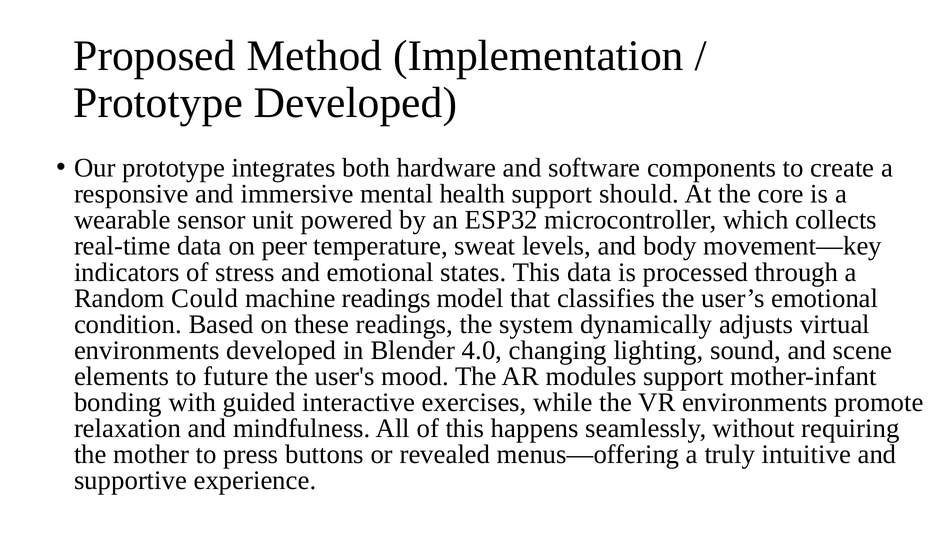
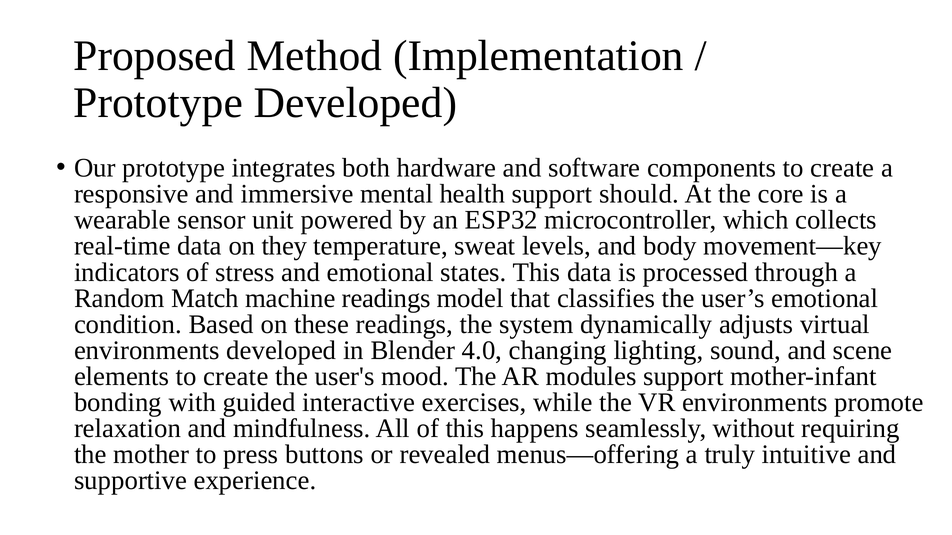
peer: peer -> they
Could: Could -> Match
elements to future: future -> create
